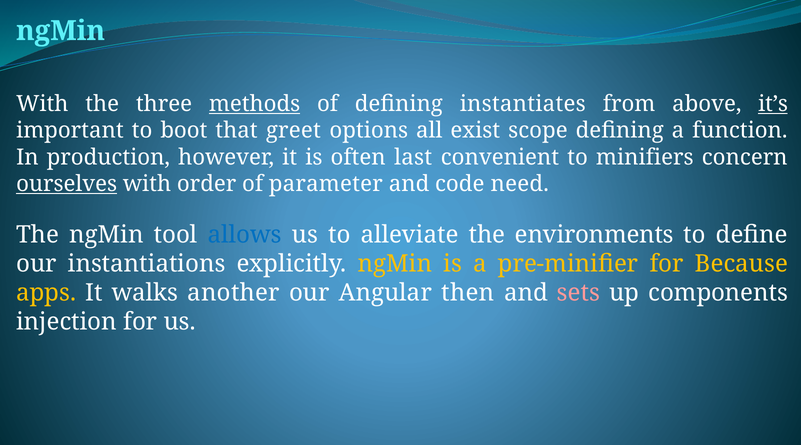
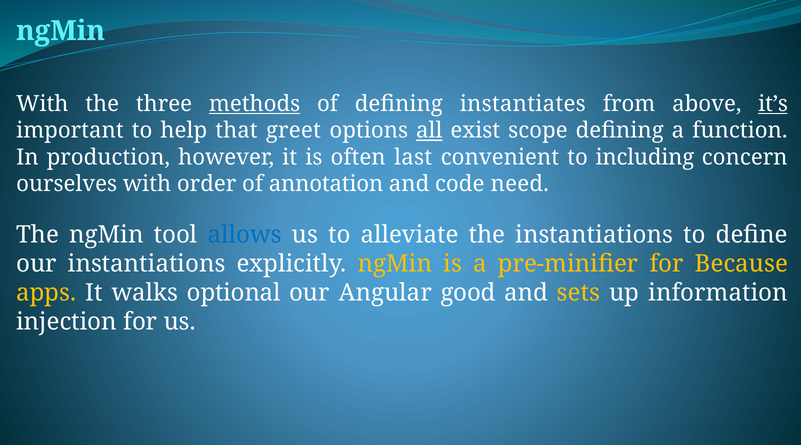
boot: boot -> help
all underline: none -> present
minifiers: minifiers -> including
ourselves underline: present -> none
parameter: parameter -> annotation
the environments: environments -> instantiations
another: another -> optional
then: then -> good
sets colour: pink -> yellow
components: components -> information
